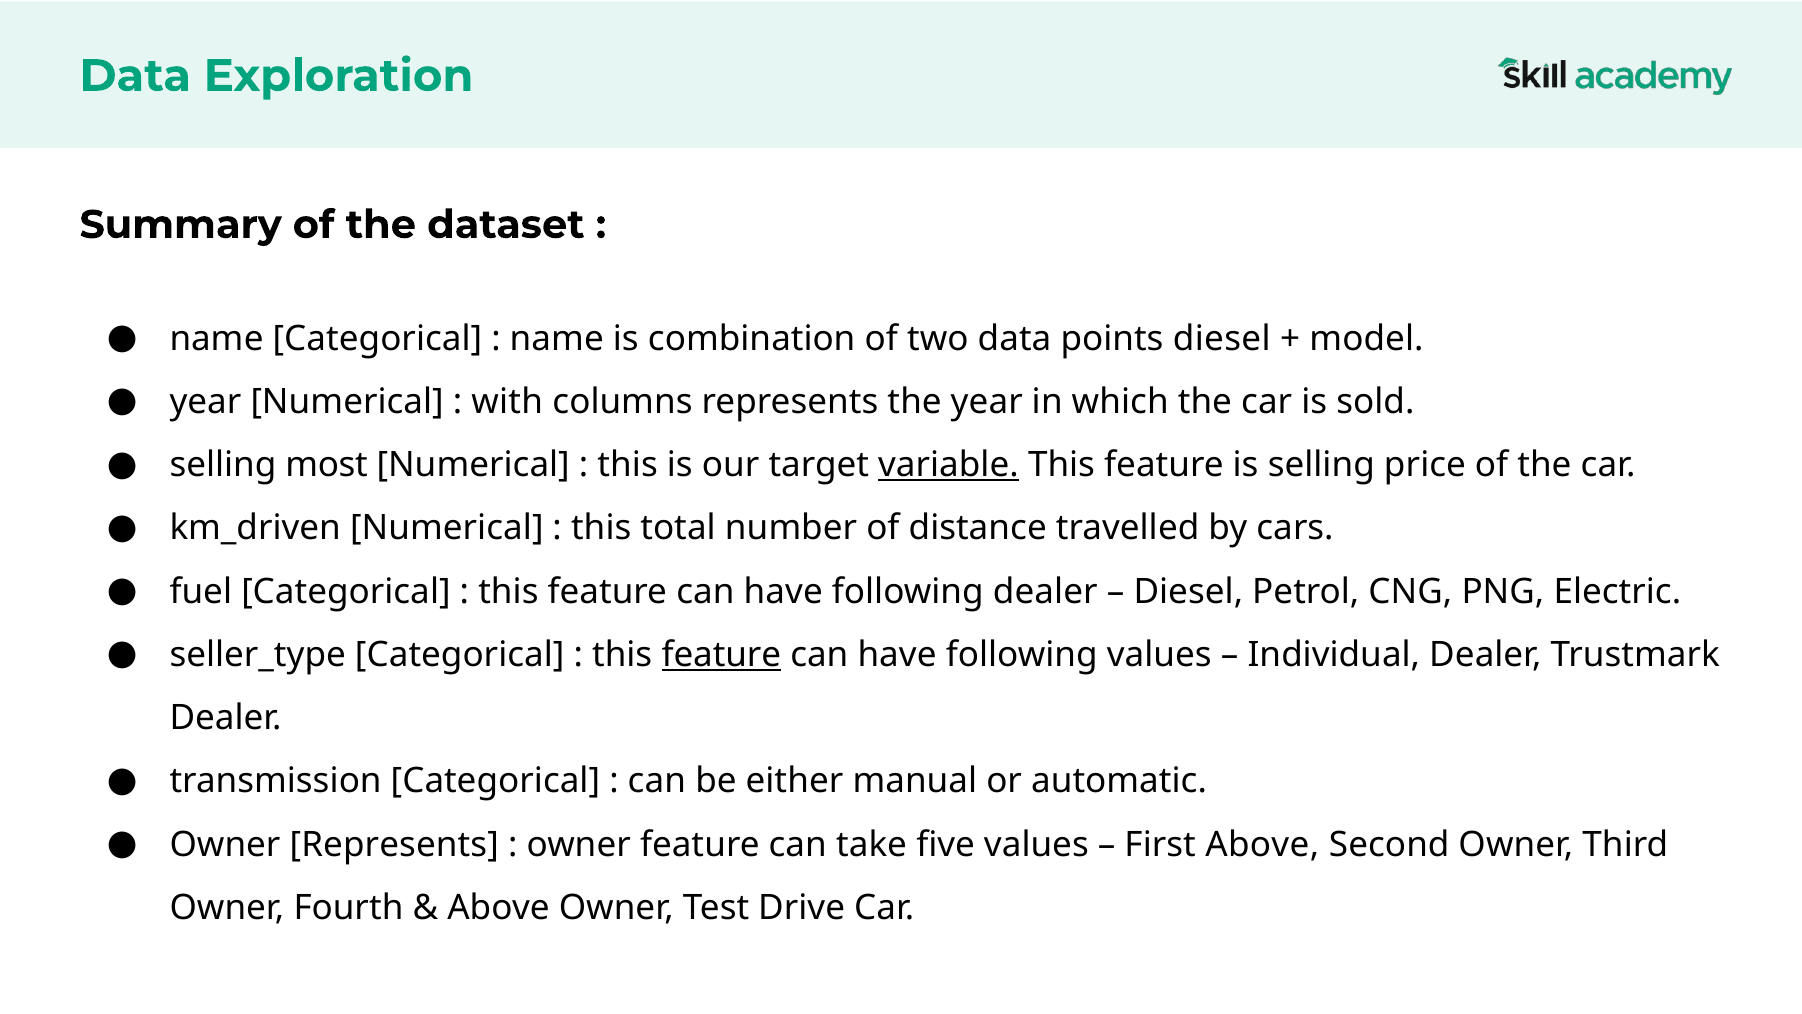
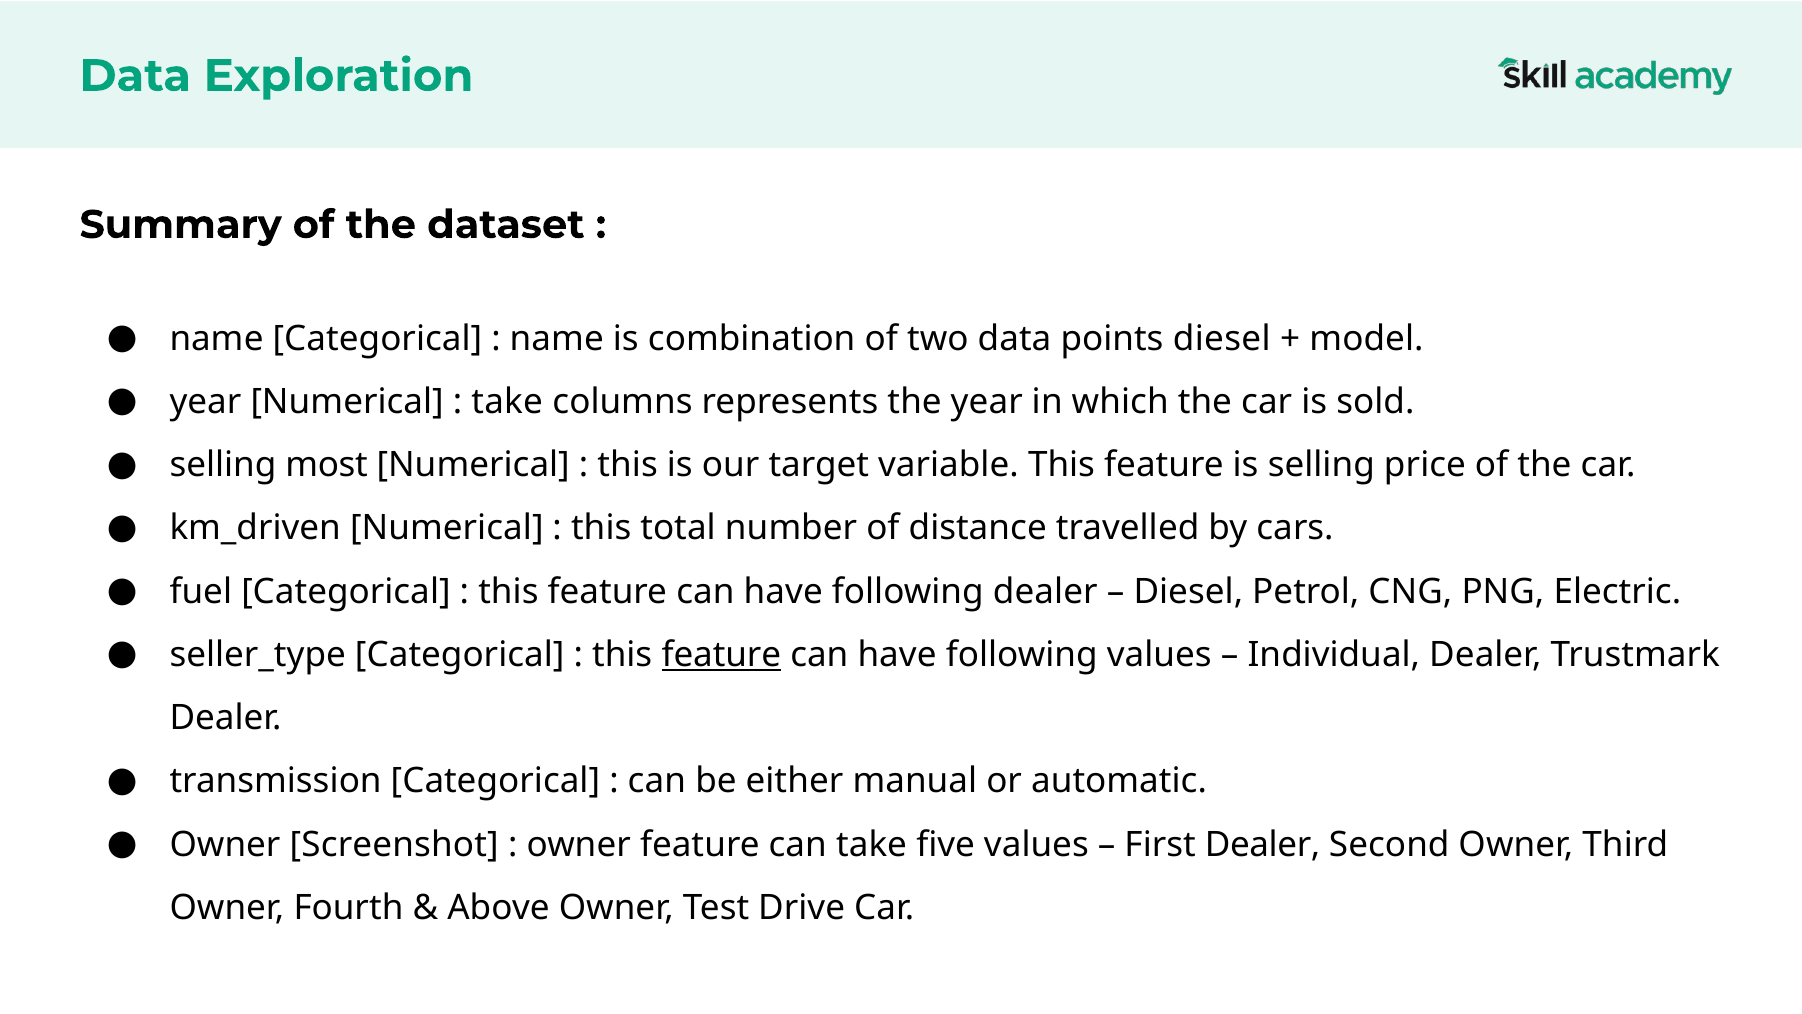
with at (507, 402): with -> take
variable underline: present -> none
Owner Represents: Represents -> Screenshot
First Above: Above -> Dealer
